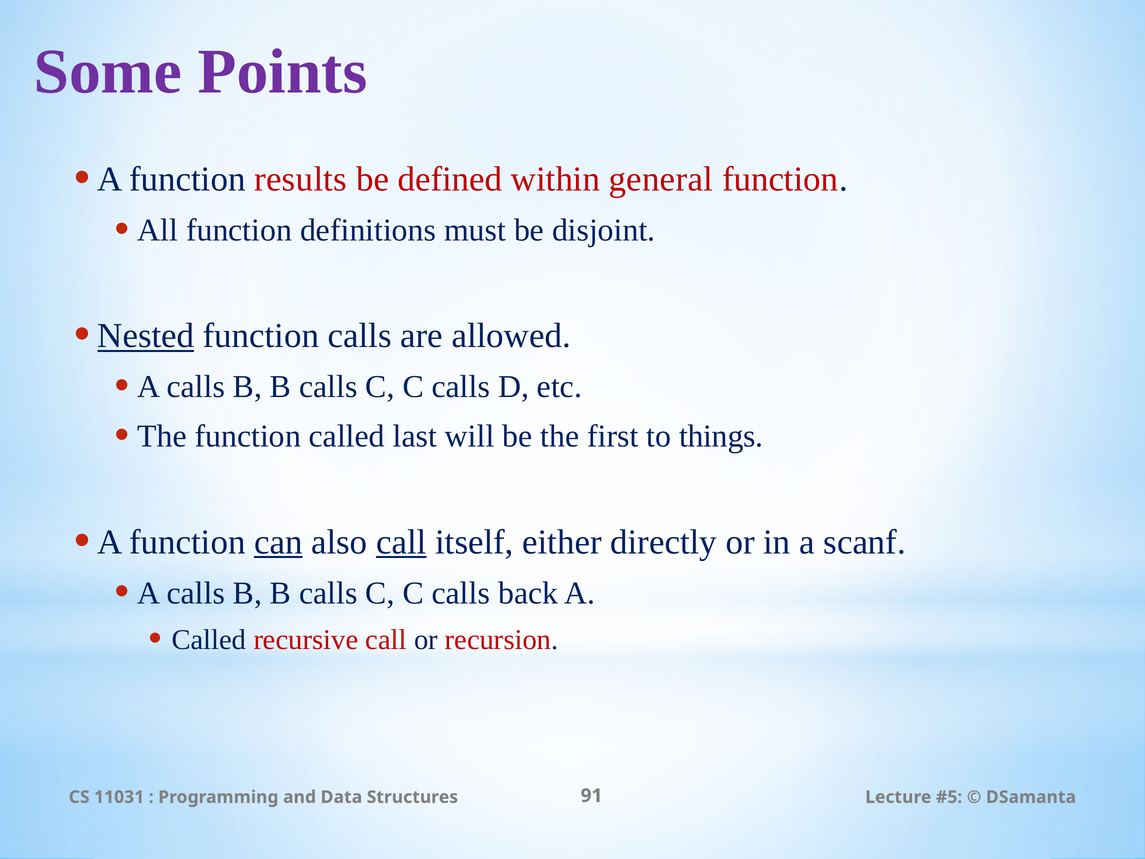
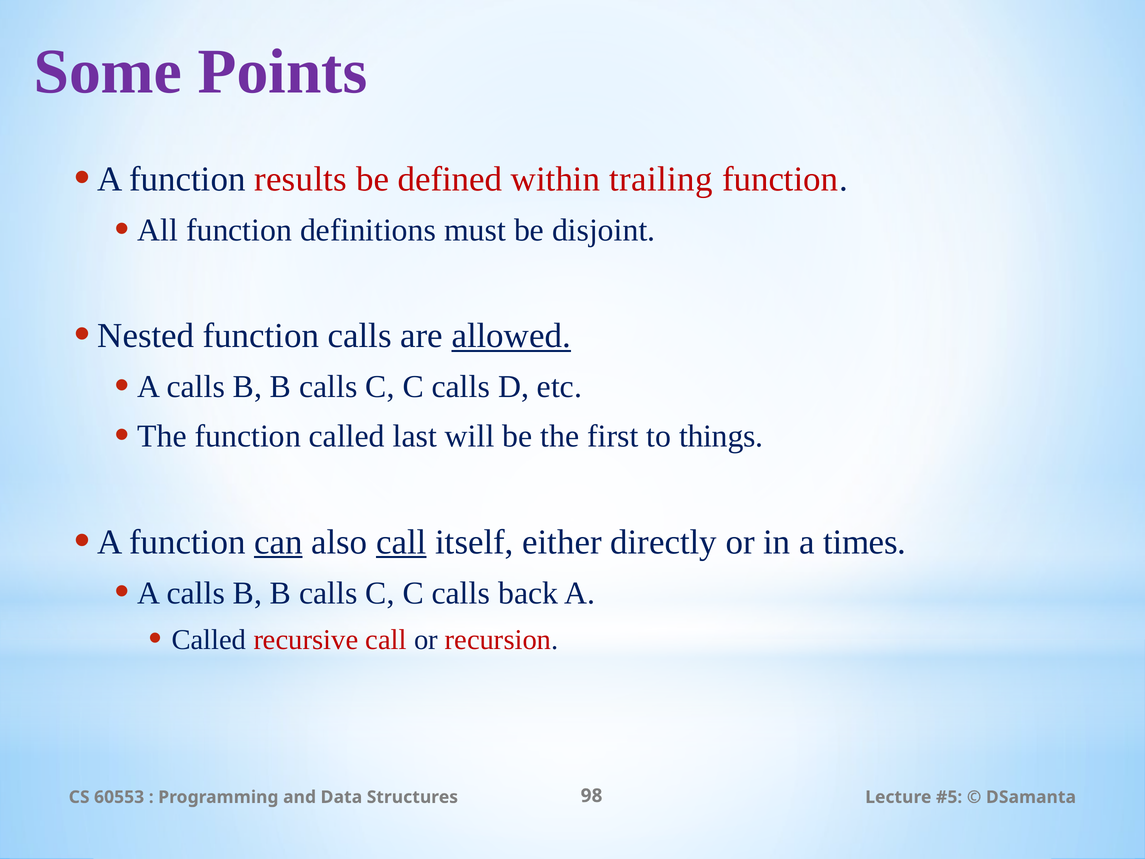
general: general -> trailing
Nested underline: present -> none
allowed underline: none -> present
scanf: scanf -> times
11031: 11031 -> 60553
91: 91 -> 98
